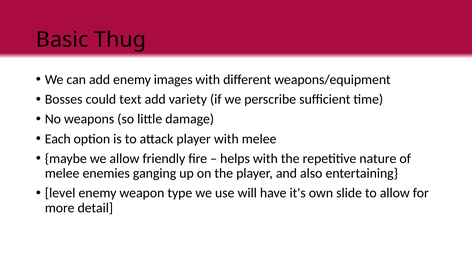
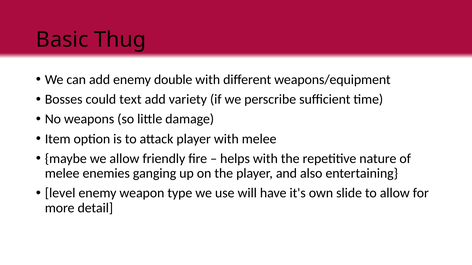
images: images -> double
Each: Each -> Item
